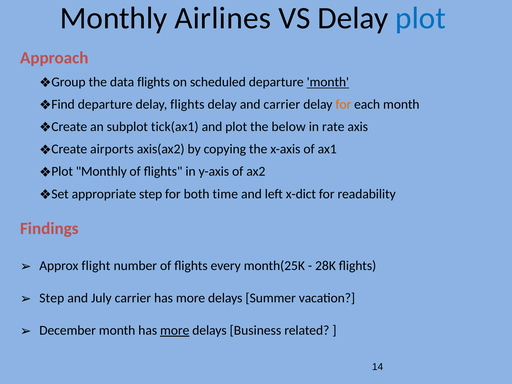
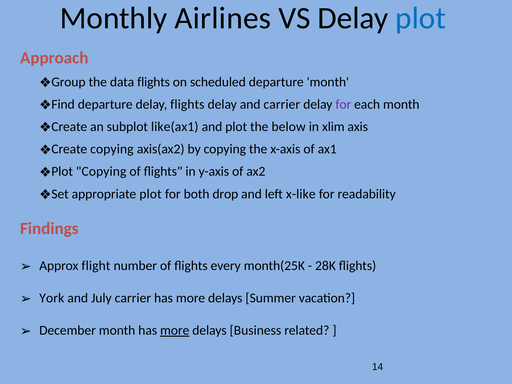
month at (328, 82) underline: present -> none
for at (343, 104) colour: orange -> purple
tick(ax1: tick(ax1 -> like(ax1
rate: rate -> xlim
airports at (112, 149): airports -> copying
Monthly at (101, 172): Monthly -> Copying
appropriate step: step -> plot
time: time -> drop
x-dict: x-dict -> x-like
Step at (52, 298): Step -> York
